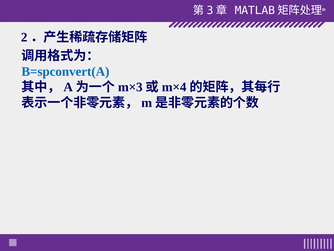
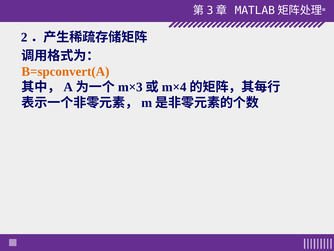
B=spconvert(A colour: blue -> orange
